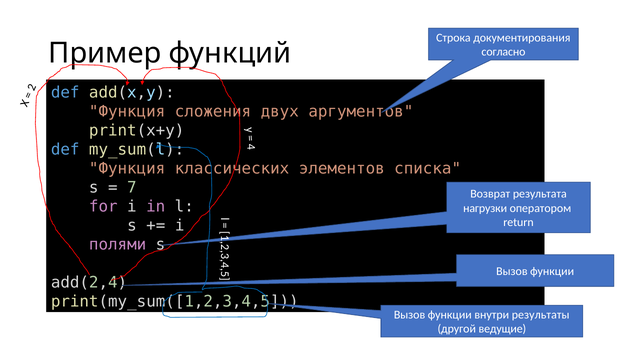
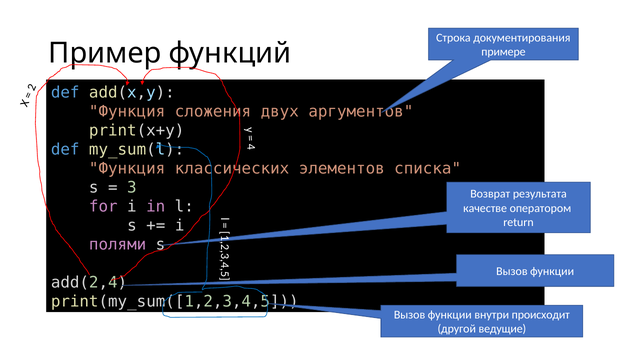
согласно: согласно -> примере
7 at (132, 188): 7 -> 3
нагрузки: нагрузки -> качестве
результаты: результаты -> происходит
